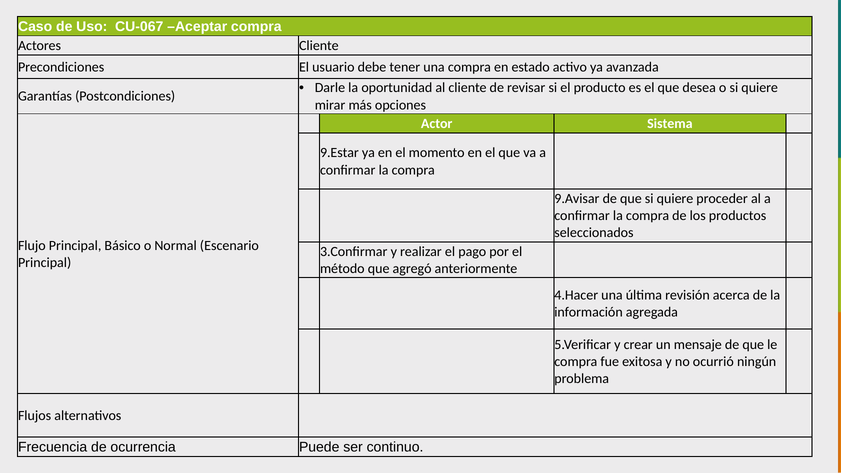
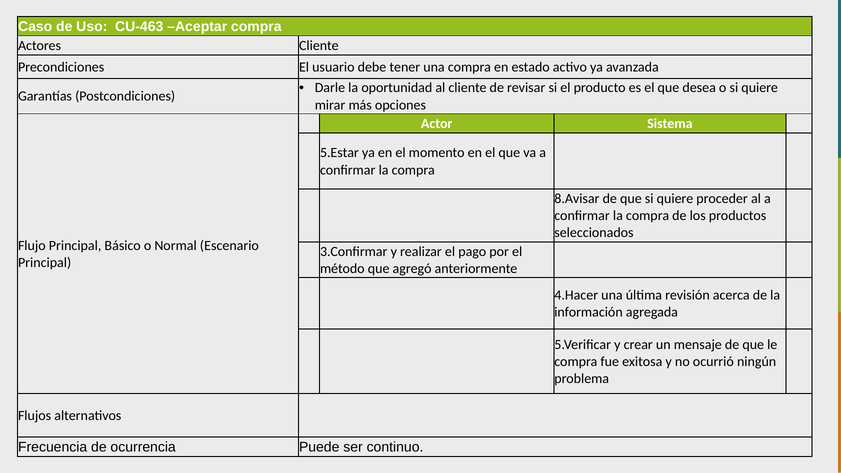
CU-067: CU-067 -> CU-463
9.Estar: 9.Estar -> 5.Estar
9.Avisar: 9.Avisar -> 8.Avisar
